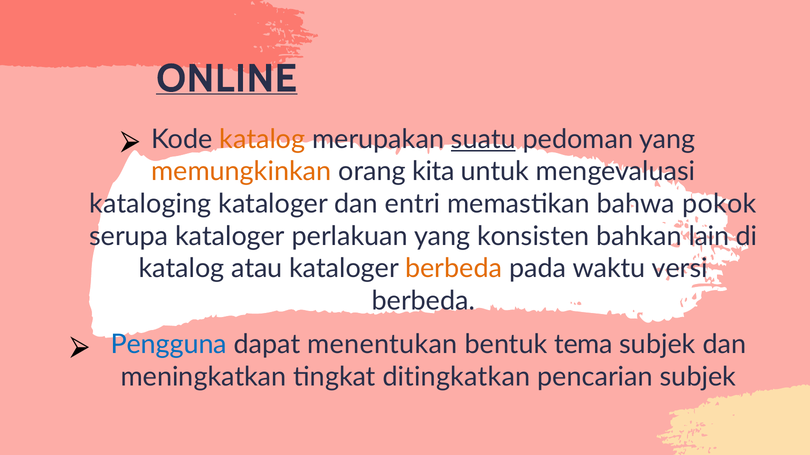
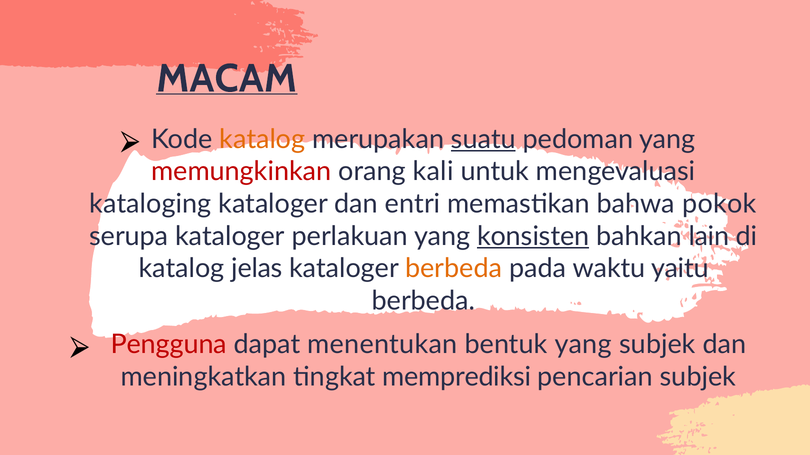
ONLINE: ONLINE -> MACAM
memungkinkan colour: orange -> red
kita: kita -> kali
konsisten underline: none -> present
atau: atau -> jelas
versi: versi -> yaitu
Pengguna colour: blue -> red
bentuk tema: tema -> yang
ditingkatkan: ditingkatkan -> memprediksi
